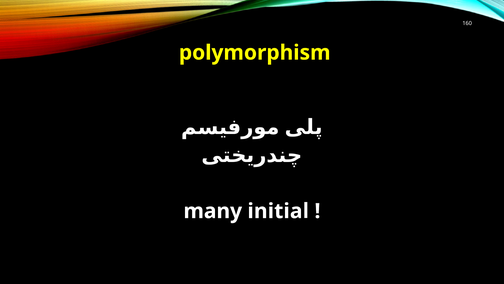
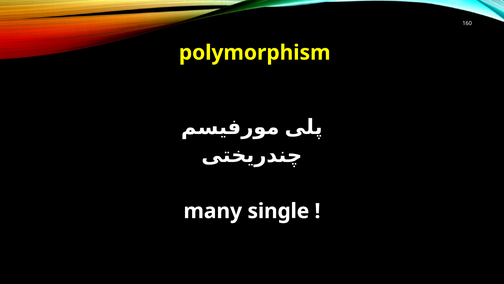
initial: initial -> single
